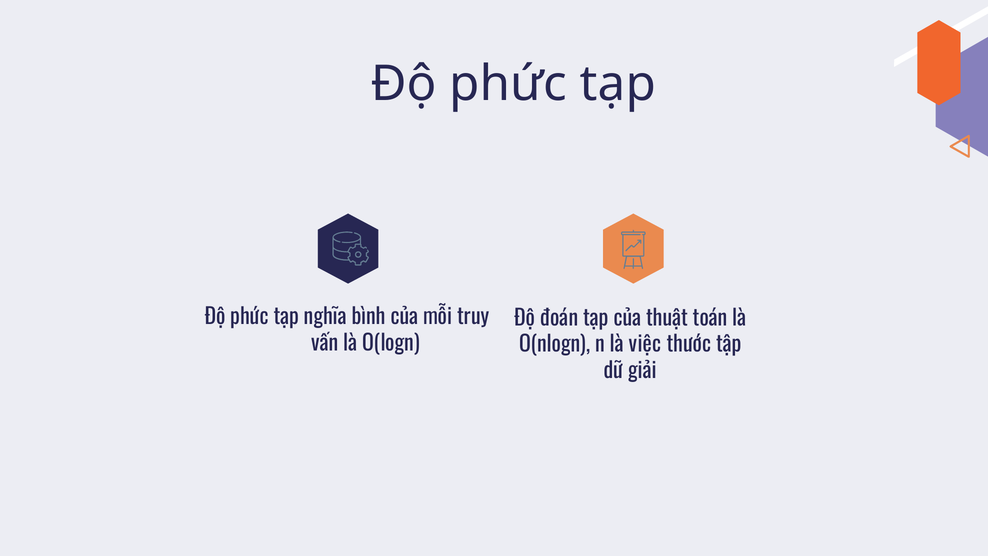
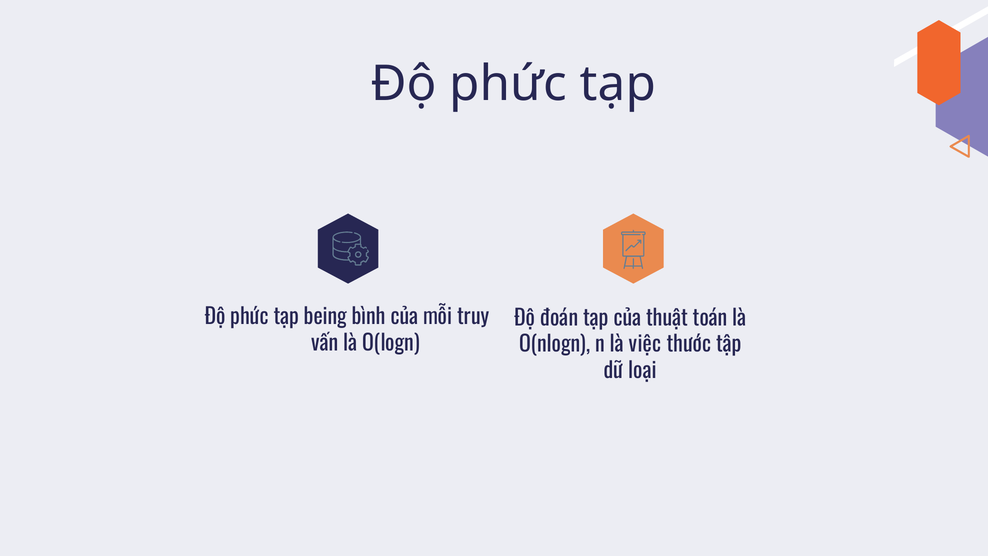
nghĩa: nghĩa -> being
giải: giải -> loại
